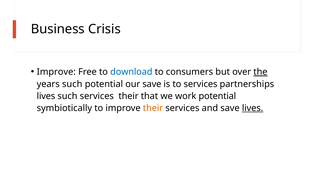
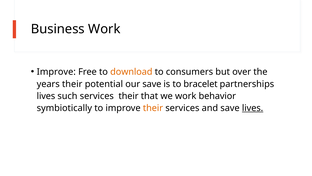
Business Crisis: Crisis -> Work
download colour: blue -> orange
the underline: present -> none
years such: such -> their
to services: services -> bracelet
work potential: potential -> behavior
